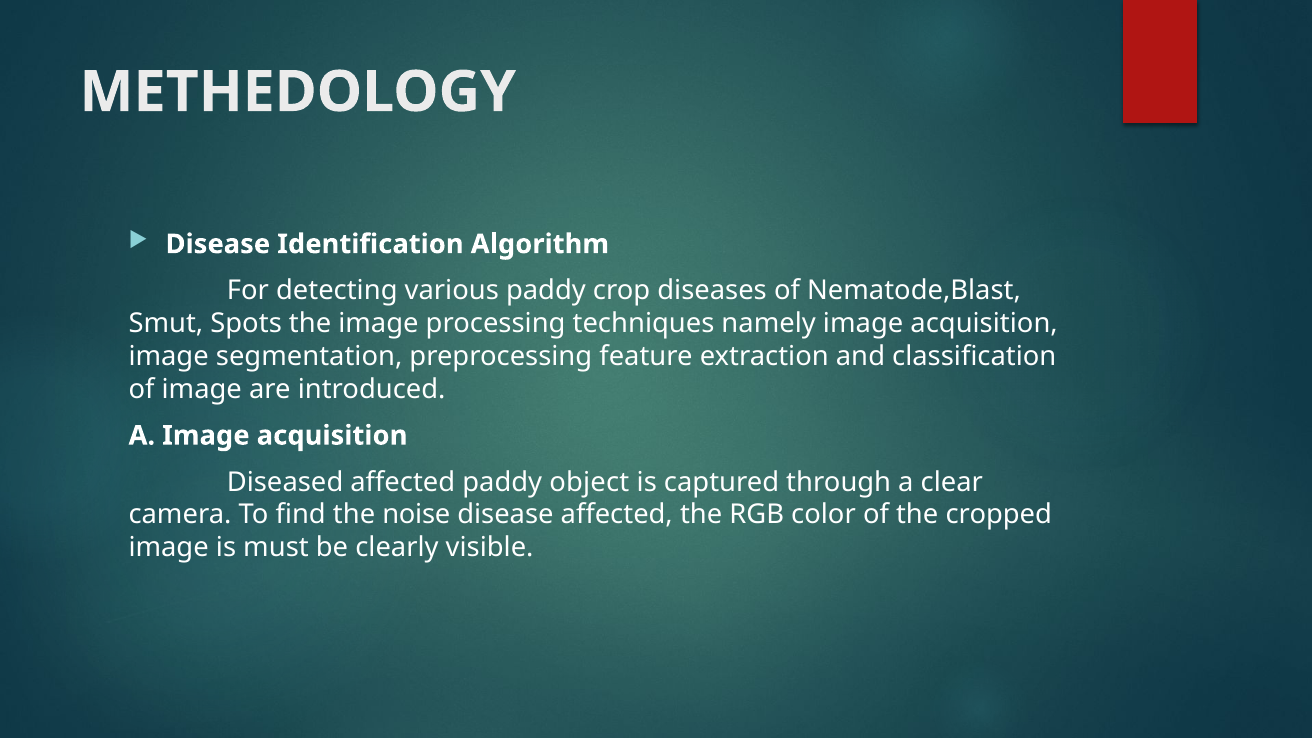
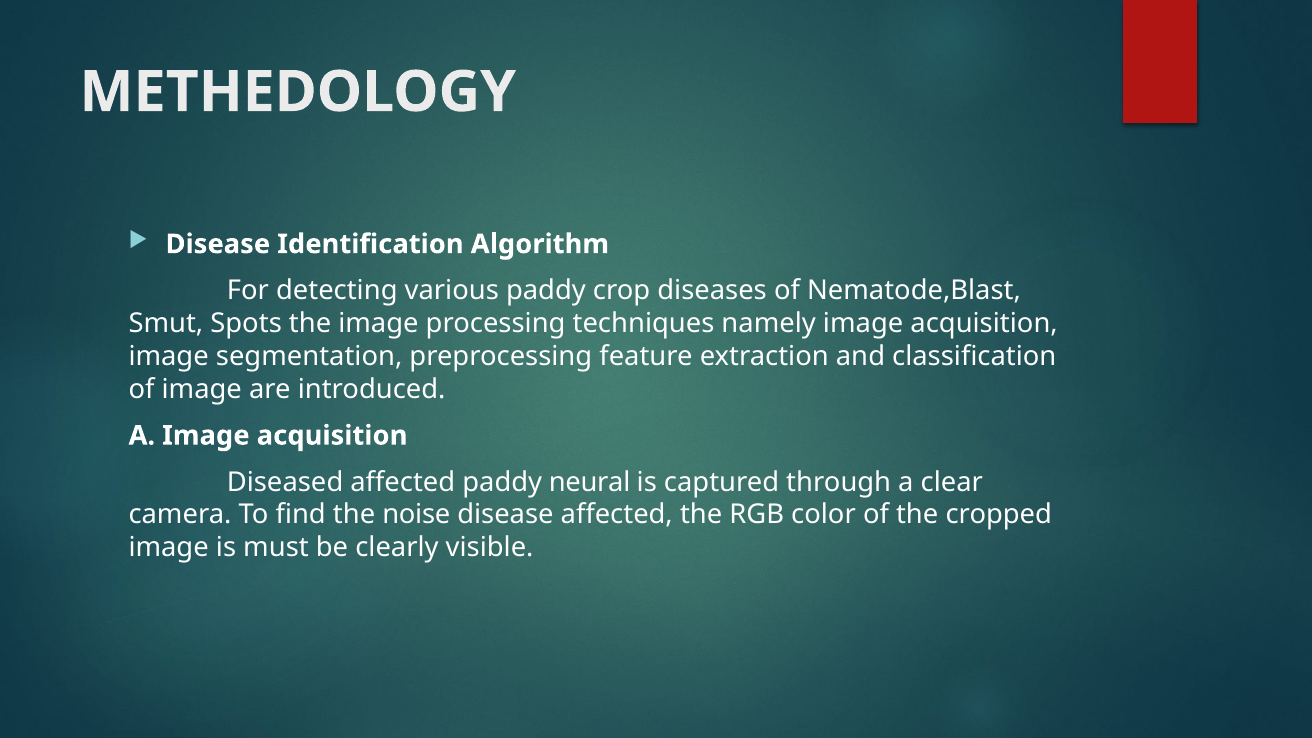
object: object -> neural
